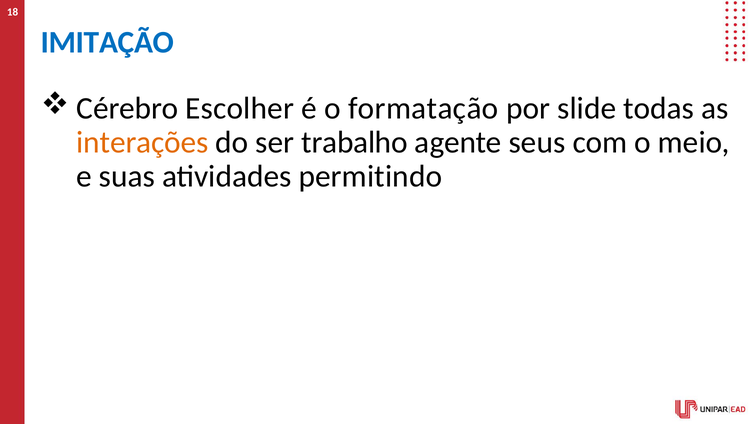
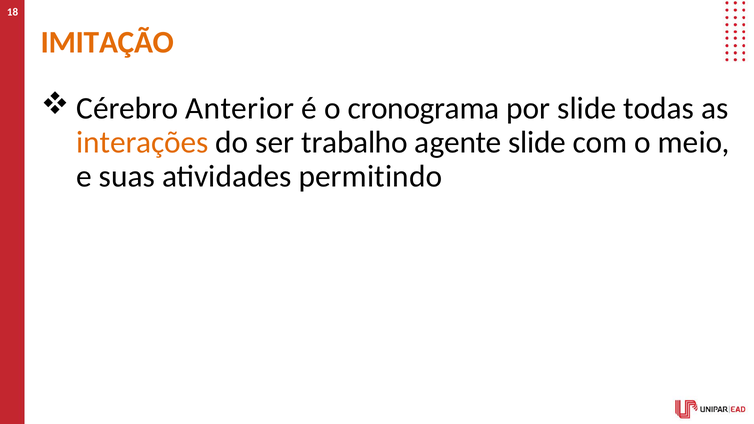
IMITAÇÃO colour: blue -> orange
Escolher: Escolher -> Anterior
formatação: formatação -> cronograma
agente seus: seus -> slide
